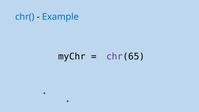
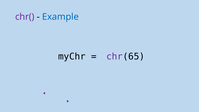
chr( colour: blue -> purple
